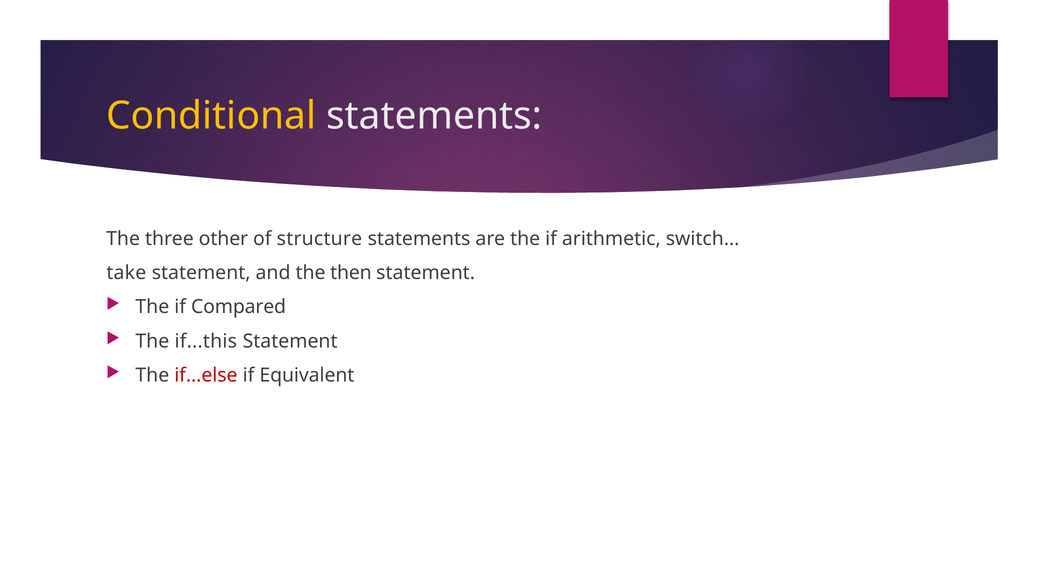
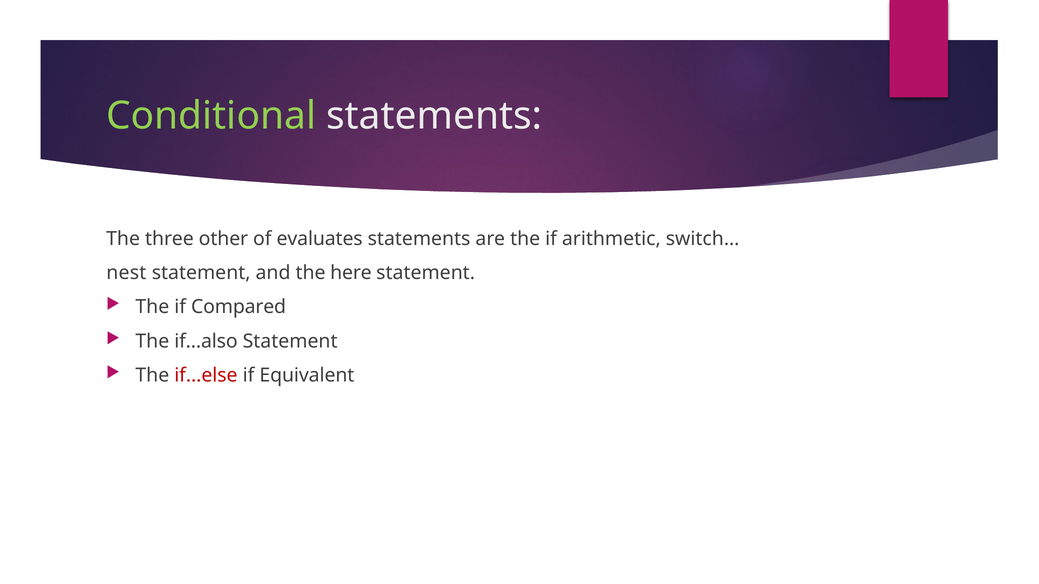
Conditional colour: yellow -> light green
structure: structure -> evaluates
take: take -> nest
then: then -> here
if...this: if...this -> if...also
